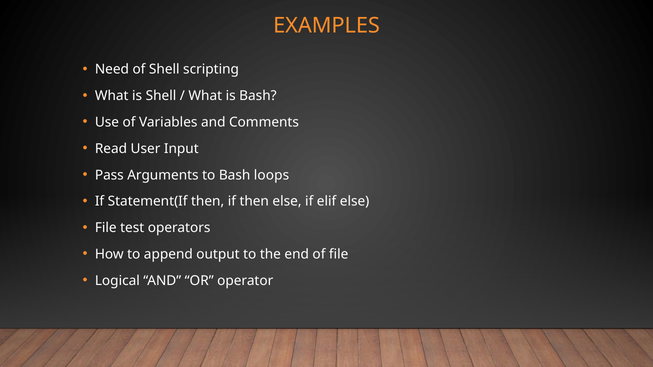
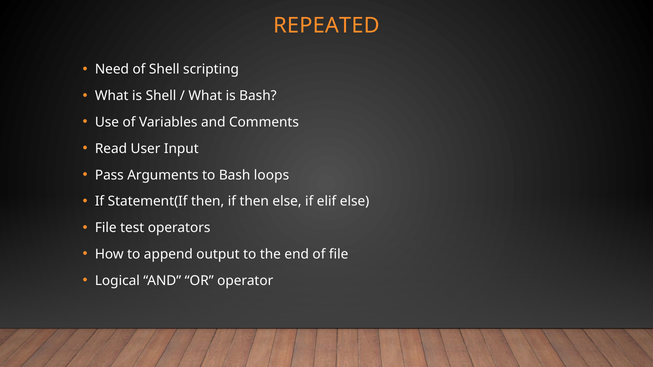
EXAMPLES: EXAMPLES -> REPEATED
